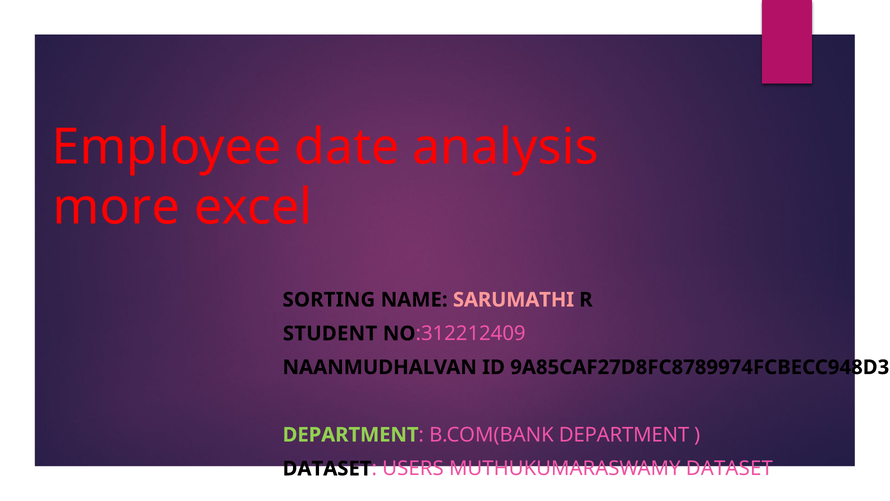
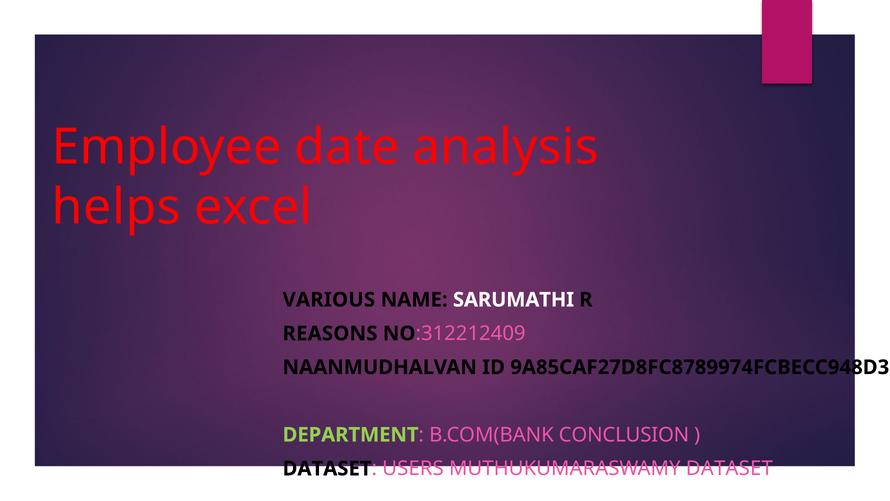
more: more -> helps
SORTING: SORTING -> VARIOUS
SARUMATHI colour: pink -> white
STUDENT: STUDENT -> REASONS
B.COM(BANK DEPARTMENT: DEPARTMENT -> CONCLUSION
